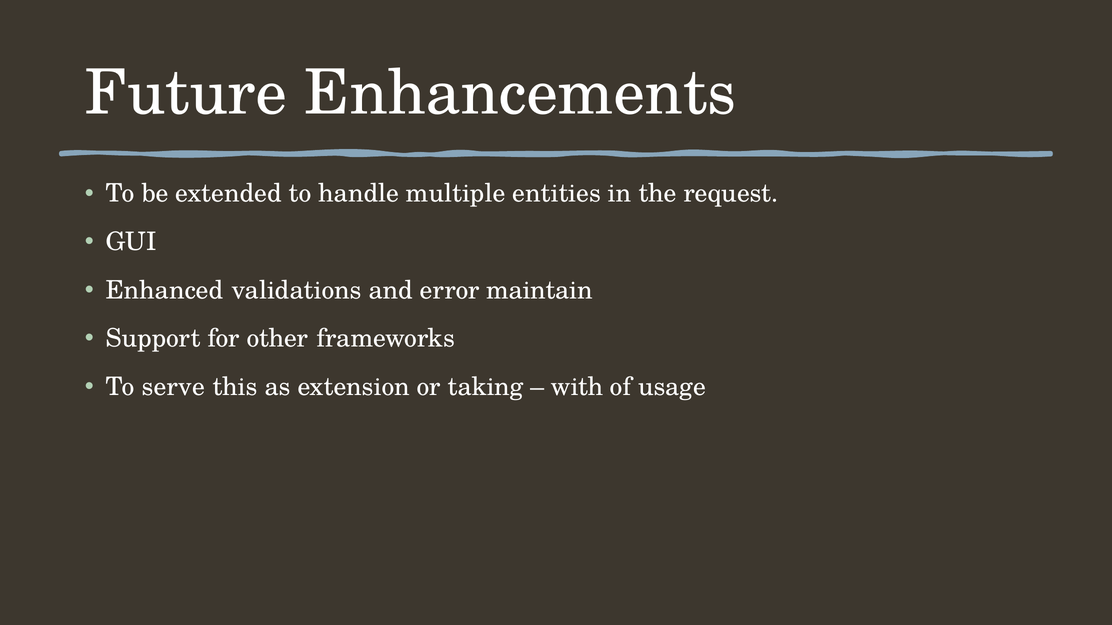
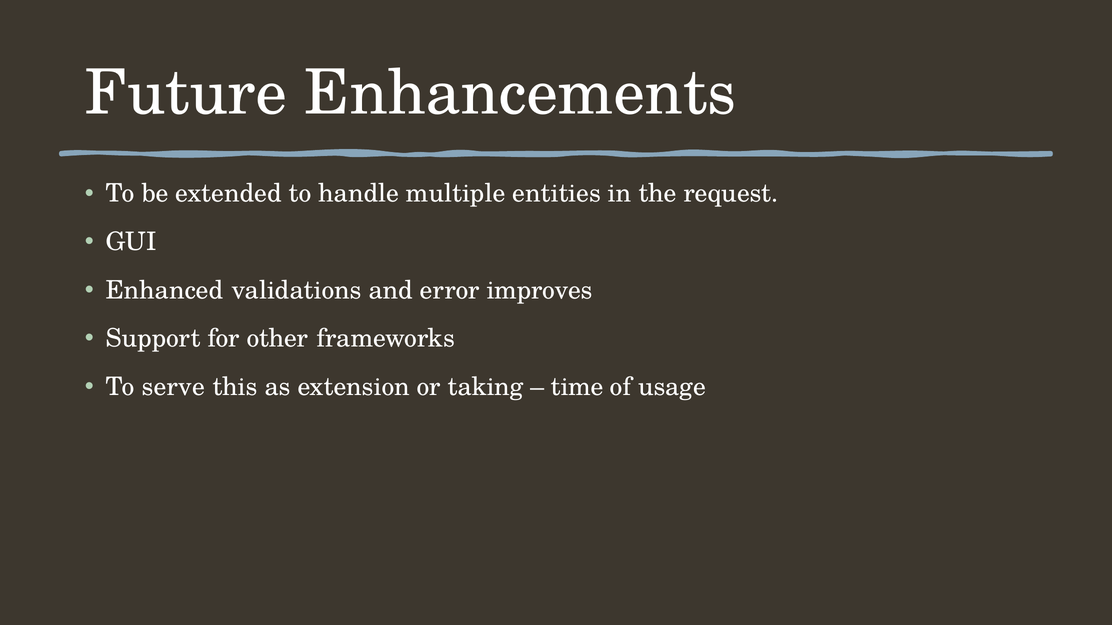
maintain: maintain -> improves
with: with -> time
